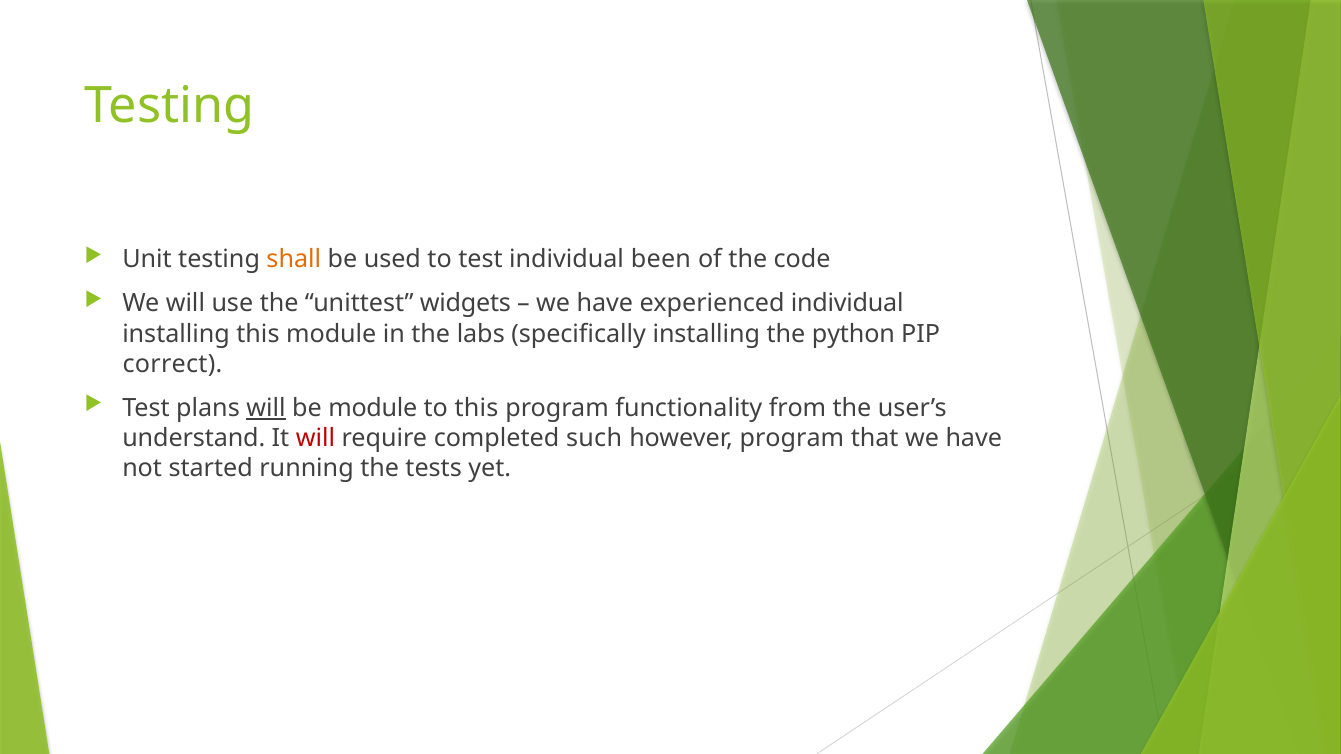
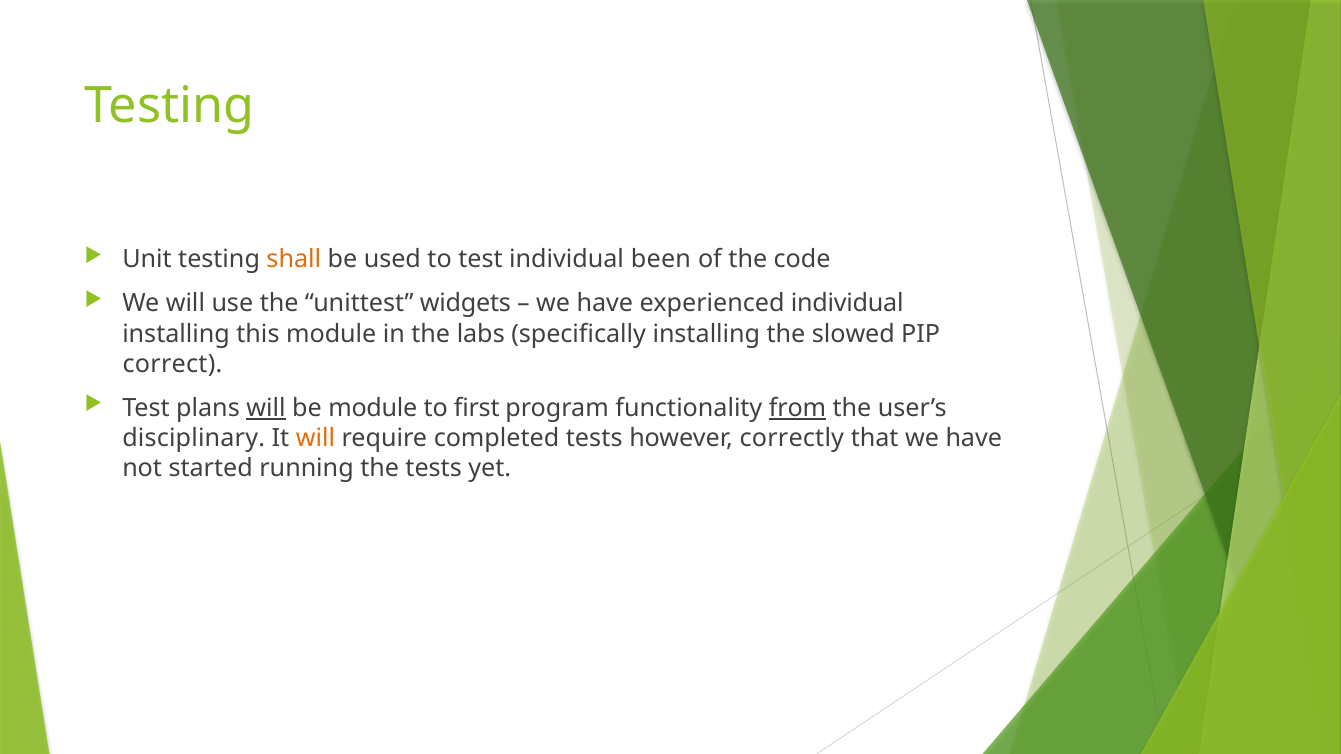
python: python -> slowed
to this: this -> first
from underline: none -> present
understand: understand -> disciplinary
will at (315, 438) colour: red -> orange
completed such: such -> tests
however program: program -> correctly
